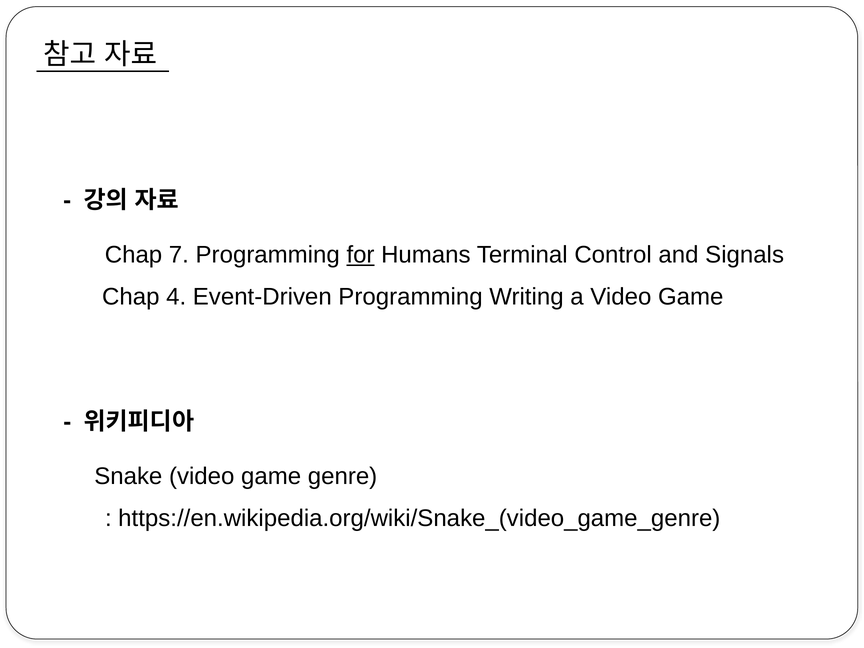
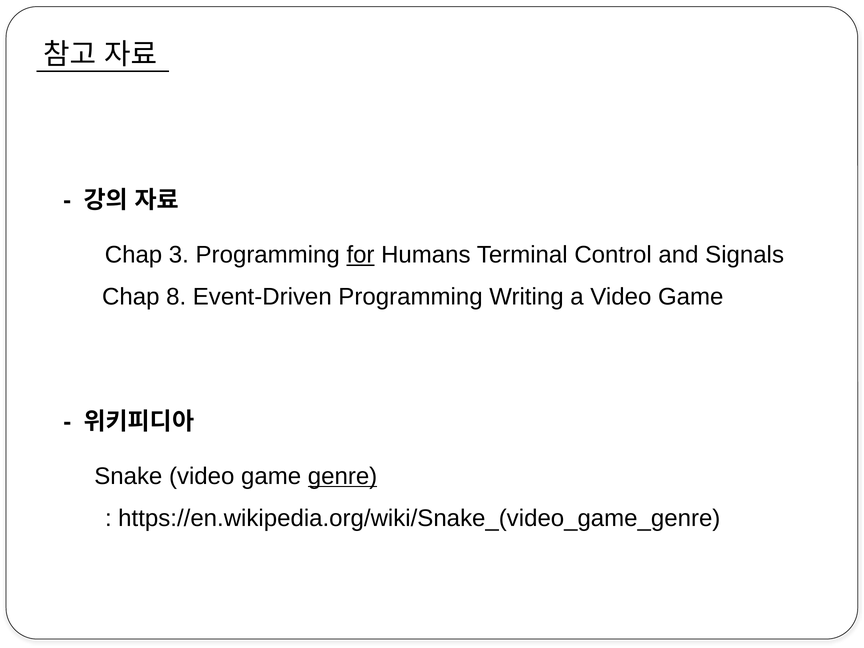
7: 7 -> 3
4: 4 -> 8
genre underline: none -> present
